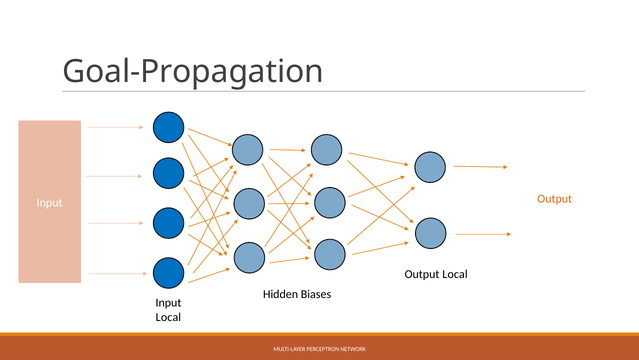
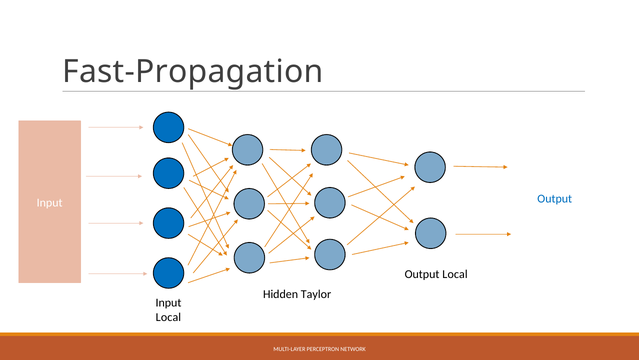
Goal-Propagation: Goal-Propagation -> Fast-Propagation
Output at (555, 199) colour: orange -> blue
Biases: Biases -> Taylor
